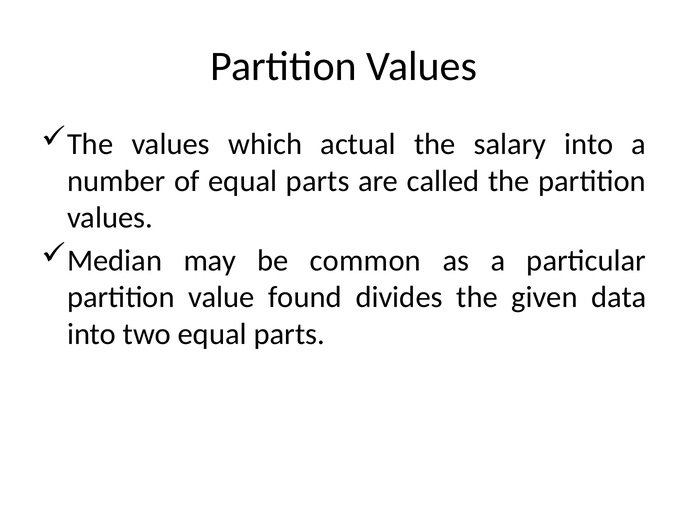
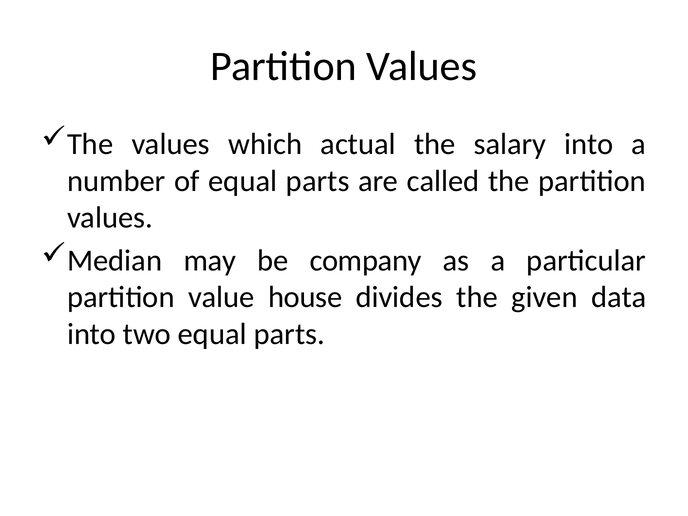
common: common -> company
found: found -> house
